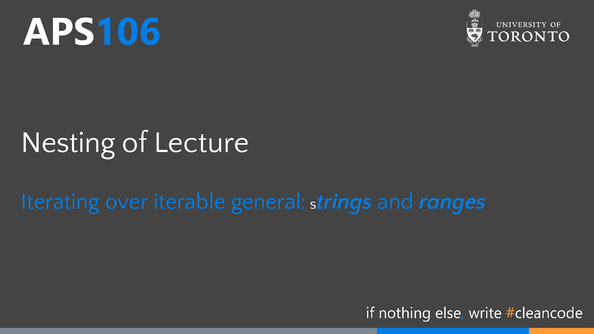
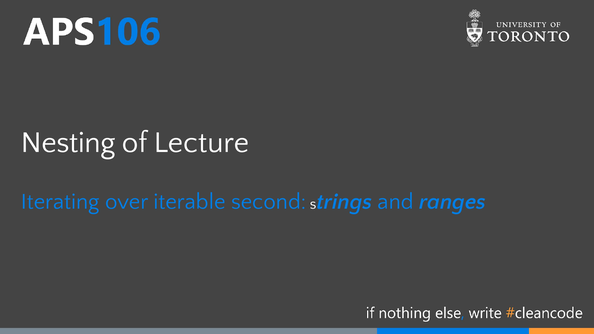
general: general -> second
